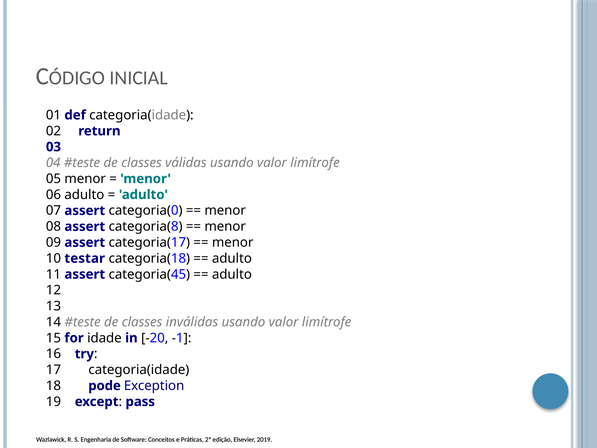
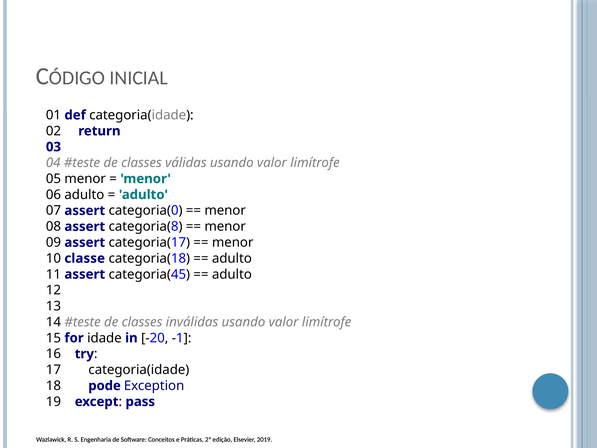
testar: testar -> classe
